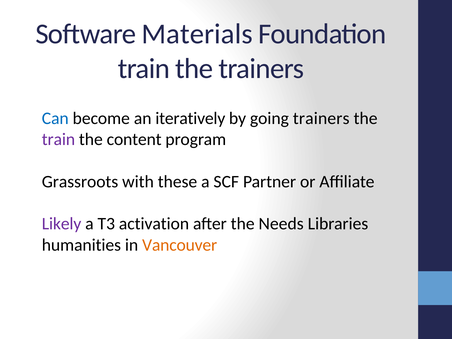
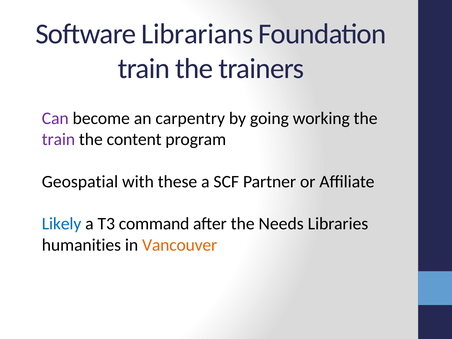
Materials: Materials -> Librarians
Can colour: blue -> purple
iteratively: iteratively -> carpentry
going trainers: trainers -> working
Grassroots: Grassroots -> Geospatial
Likely colour: purple -> blue
activation: activation -> command
